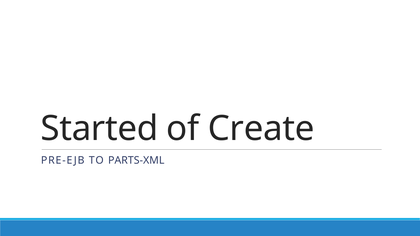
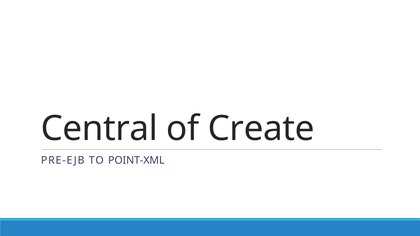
Started: Started -> Central
PARTS-XML: PARTS-XML -> POINT-XML
